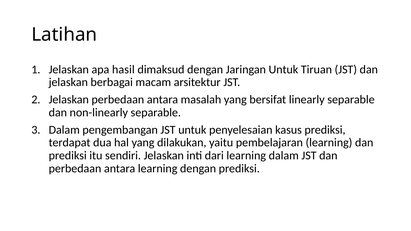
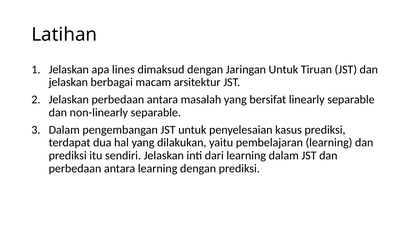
hasil: hasil -> lines
